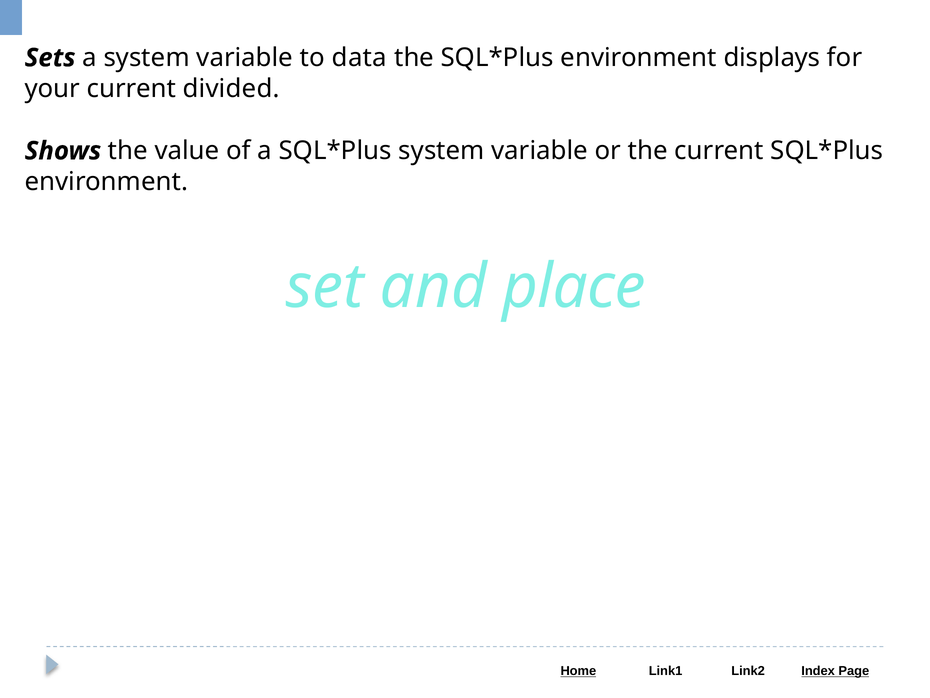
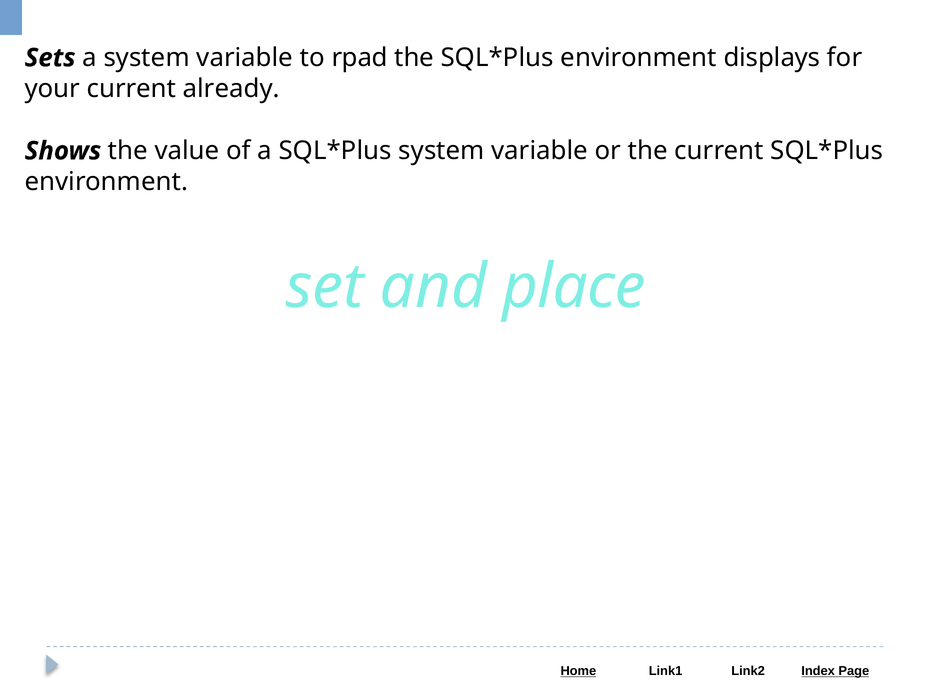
data: data -> rpad
divided: divided -> already
